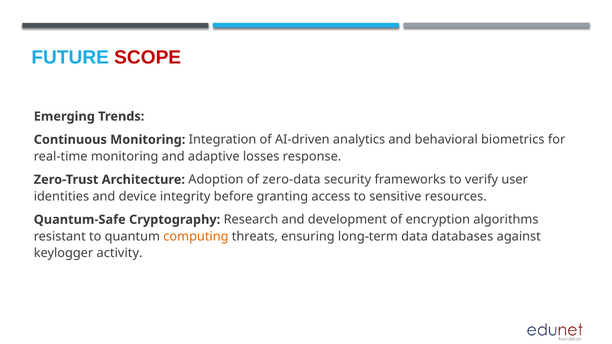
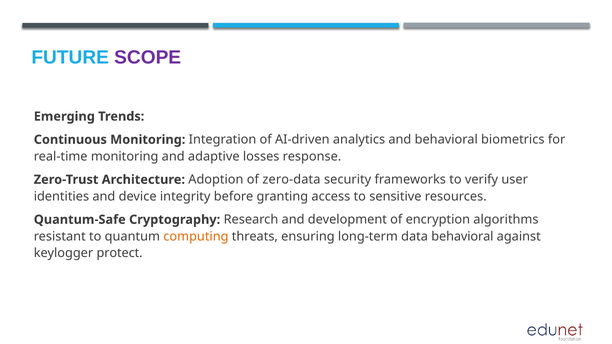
SCOPE colour: red -> purple
data databases: databases -> behavioral
activity: activity -> protect
